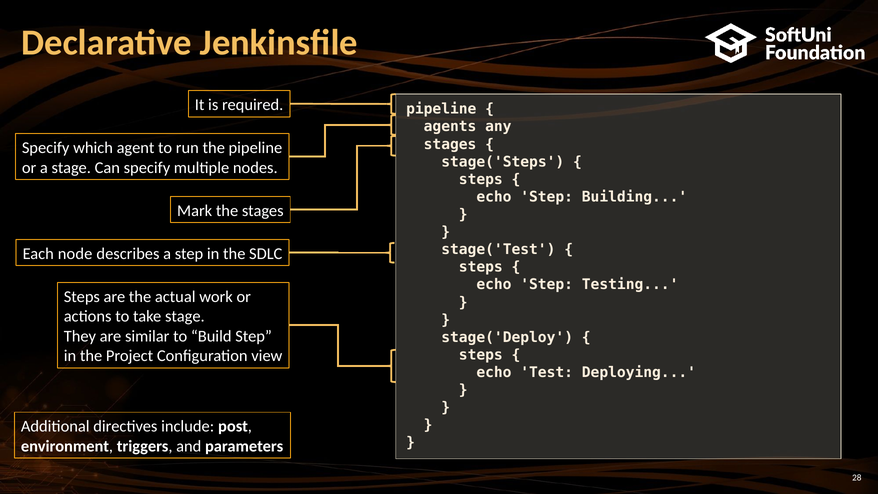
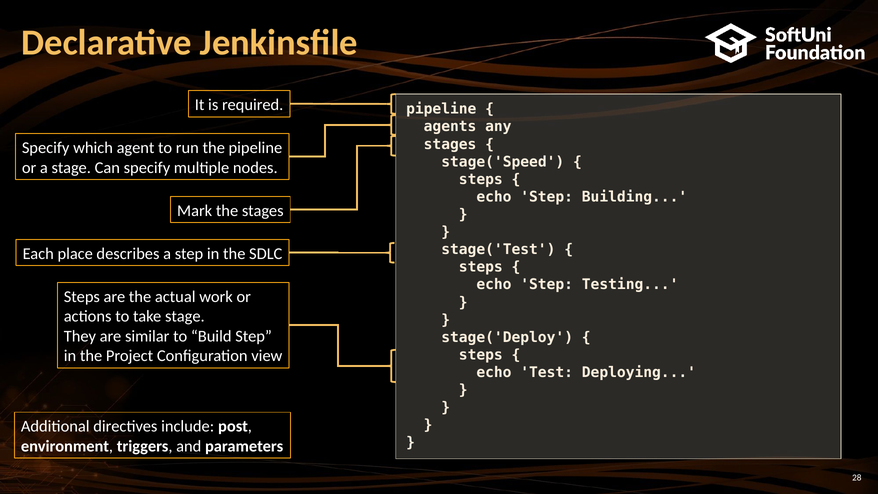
stage('Steps: stage('Steps -> stage('Speed
node: node -> place
